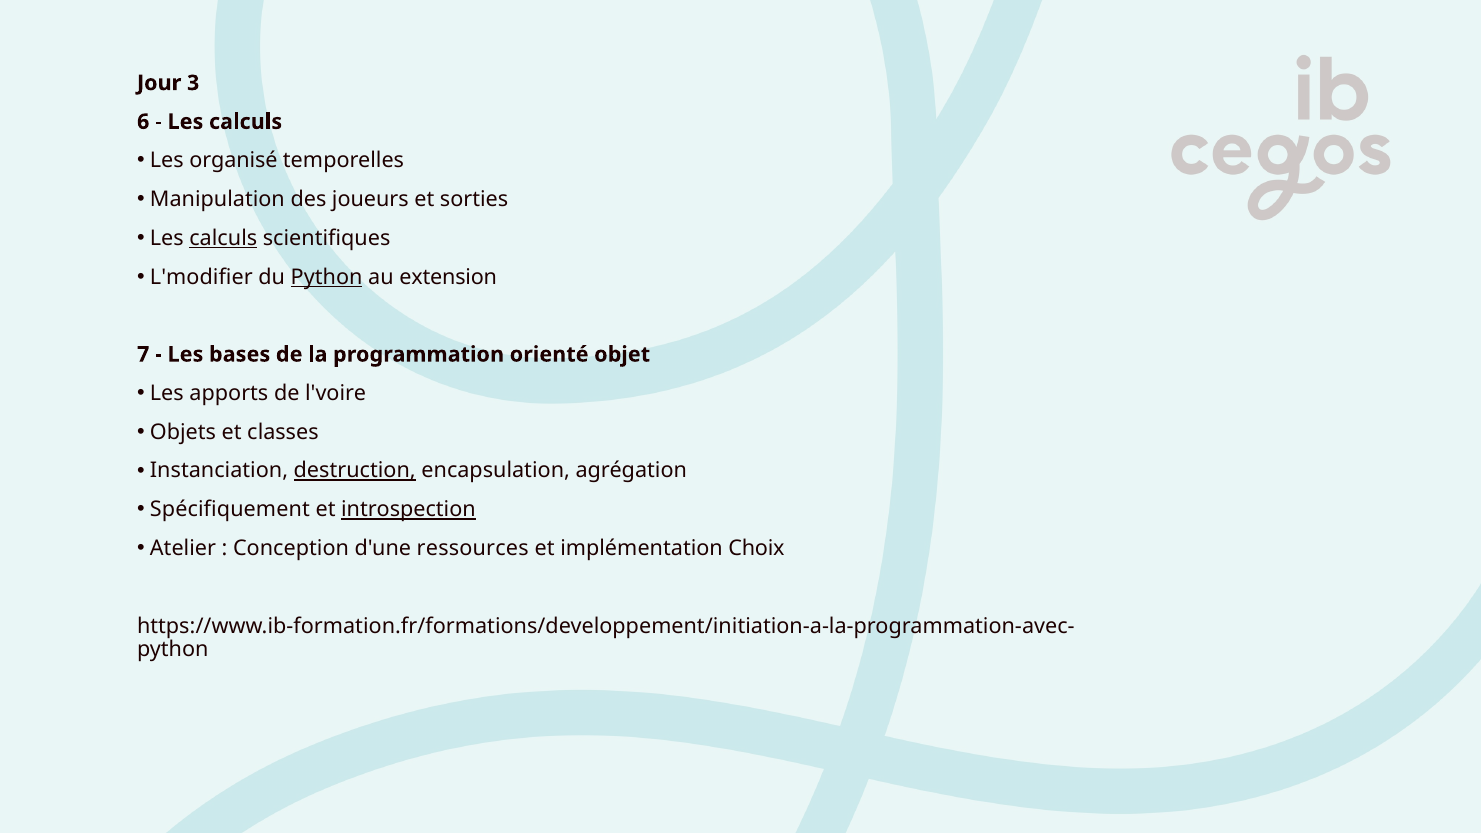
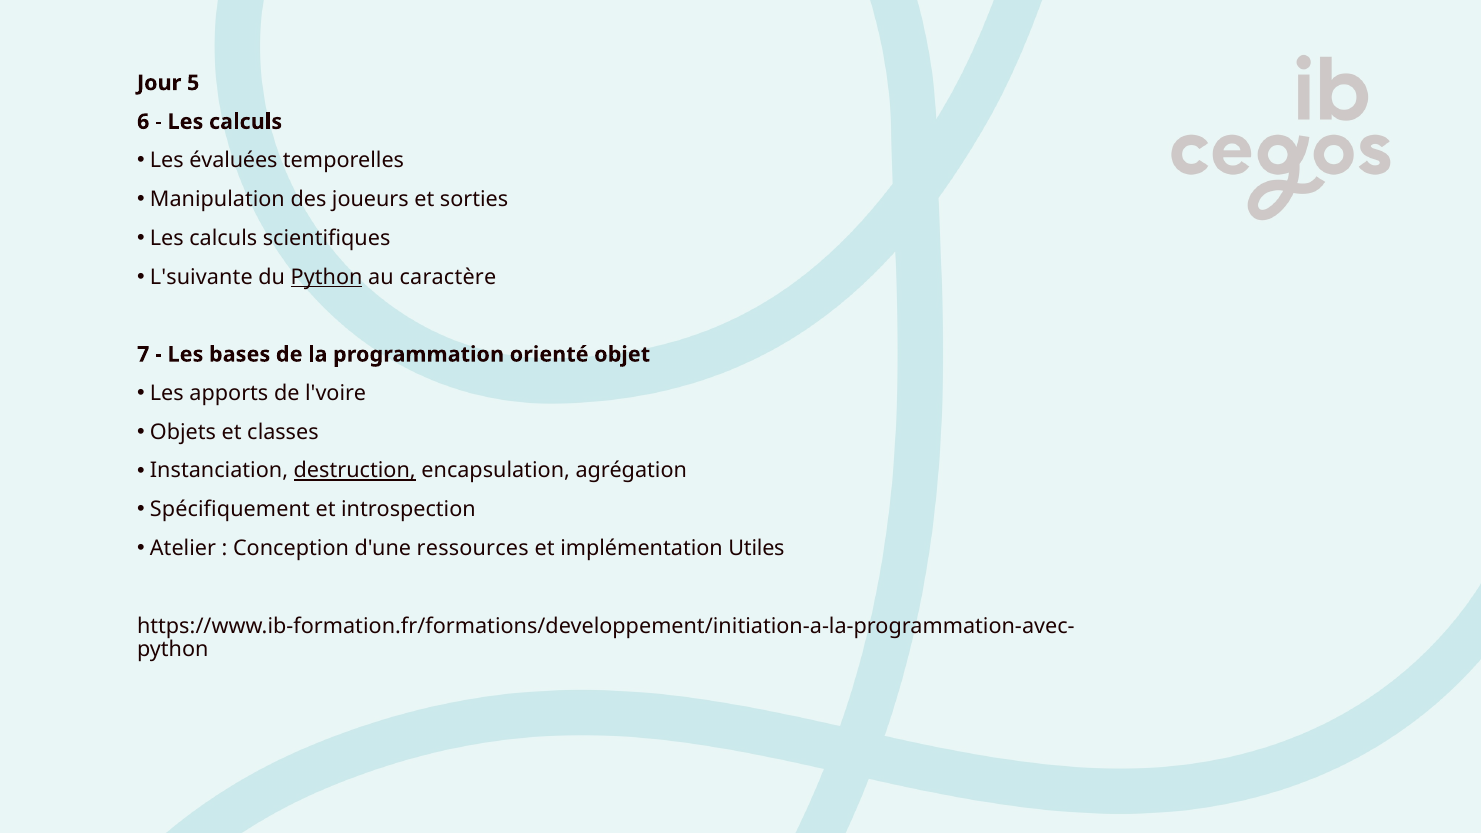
3: 3 -> 5
organisé: organisé -> évaluées
calculs at (223, 238) underline: present -> none
L'modifier: L'modifier -> L'suivante
extension: extension -> caractère
introspection underline: present -> none
Choix: Choix -> Utiles
